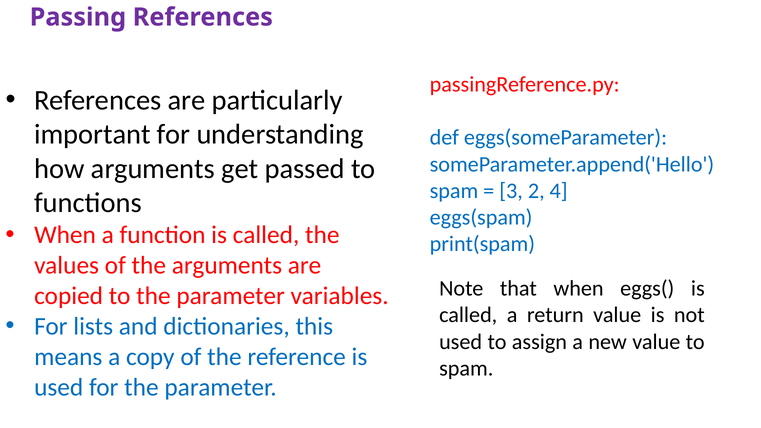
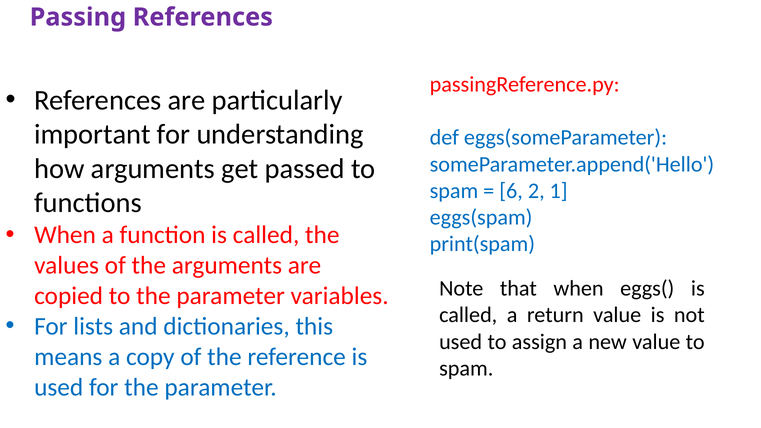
3: 3 -> 6
4: 4 -> 1
